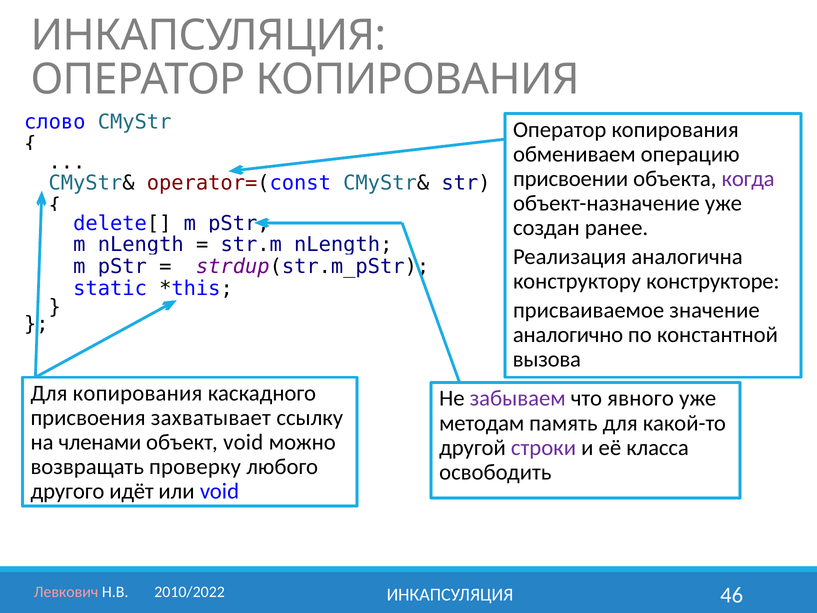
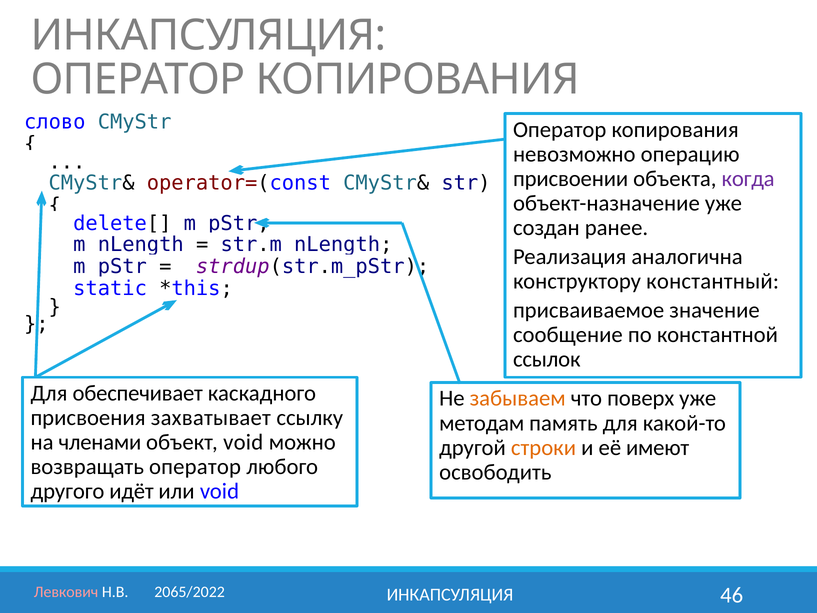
обмениваем: обмениваем -> невозможно
конструкторе: конструкторе -> константный
аналогично: аналогично -> сообщение
вызова: вызова -> ссылок
Для копирования: копирования -> обеспечивает
забываем colour: purple -> orange
явного: явного -> поверх
строки colour: purple -> orange
класса: класса -> имеют
возвращать проверку: проверку -> оператор
2010/2022: 2010/2022 -> 2065/2022
